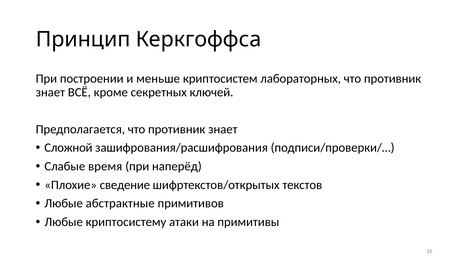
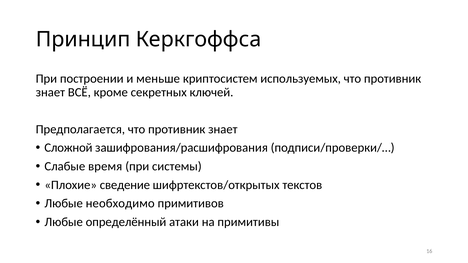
лабораторных: лабораторных -> используемых
наперёд: наперёд -> системы
абстрактные: абстрактные -> необходимо
криптосистему: криптосистему -> определённый
